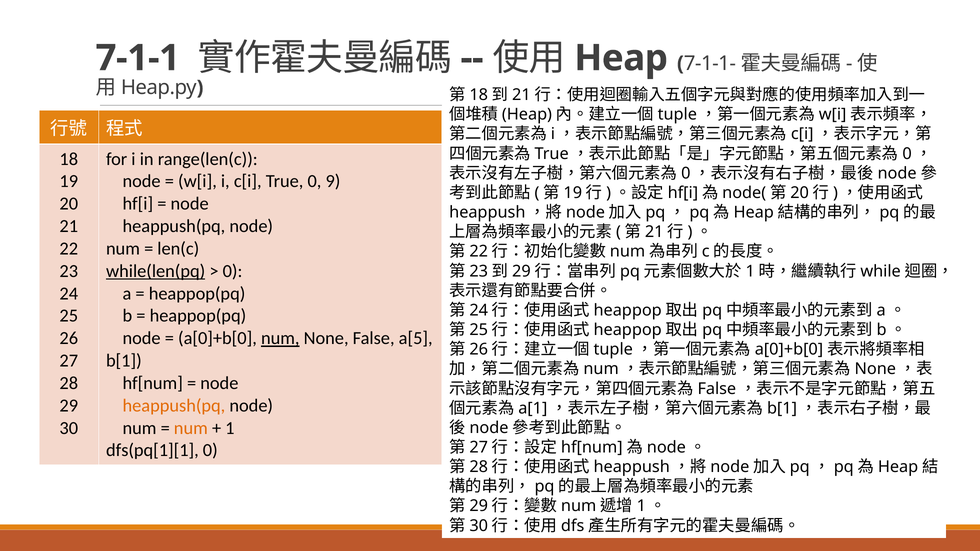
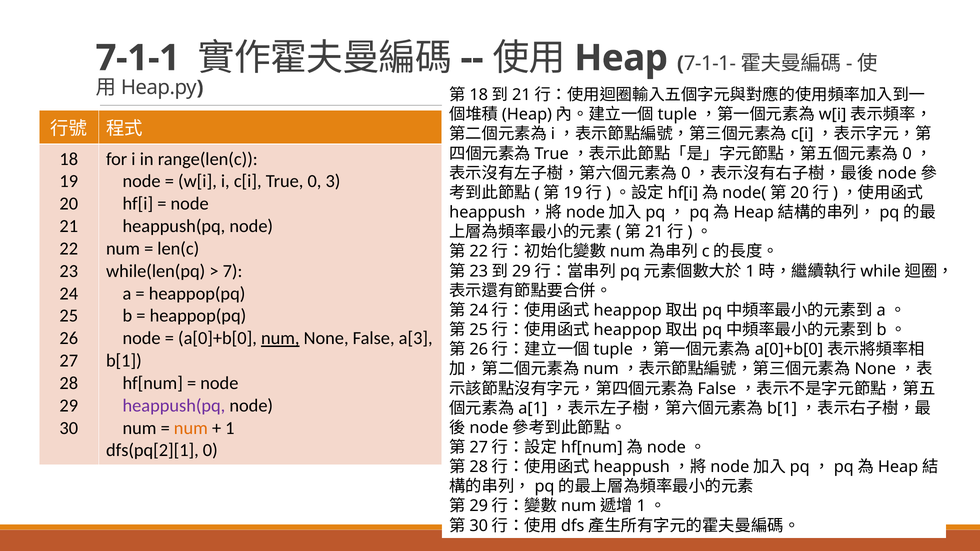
9: 9 -> 3
while(len(pq underline: present -> none
0 at (233, 271): 0 -> 7
a[5: a[5 -> a[3
heappush(pq at (174, 406) colour: orange -> purple
dfs(pq[1][1: dfs(pq[1][1 -> dfs(pq[2][1
